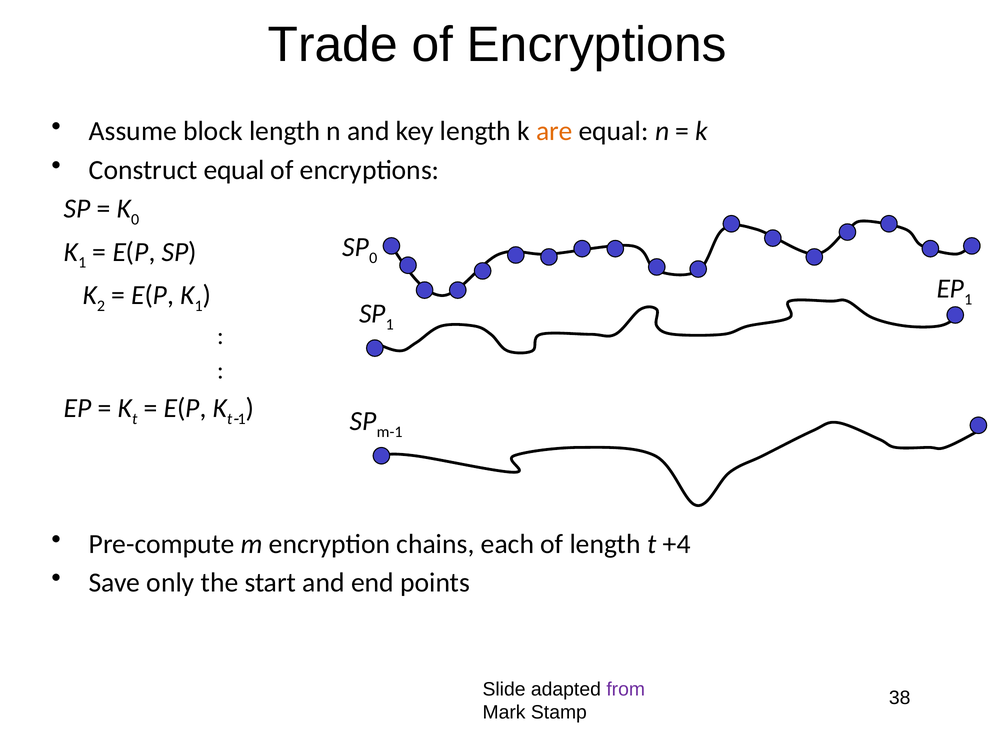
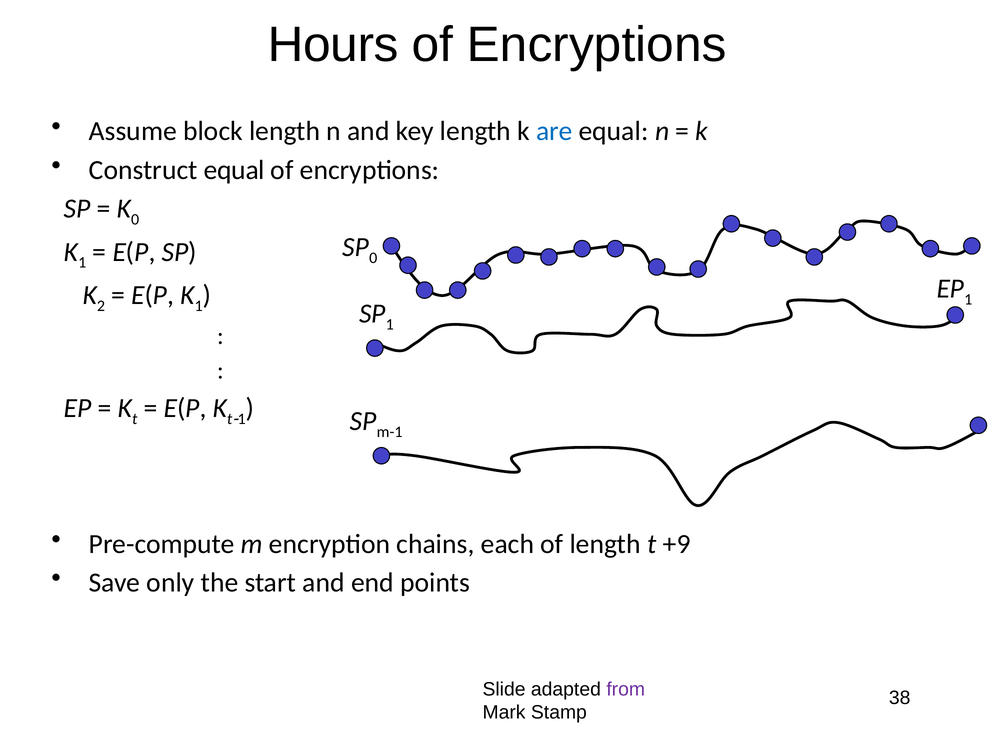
Trade: Trade -> Hours
are colour: orange -> blue
+4: +4 -> +9
